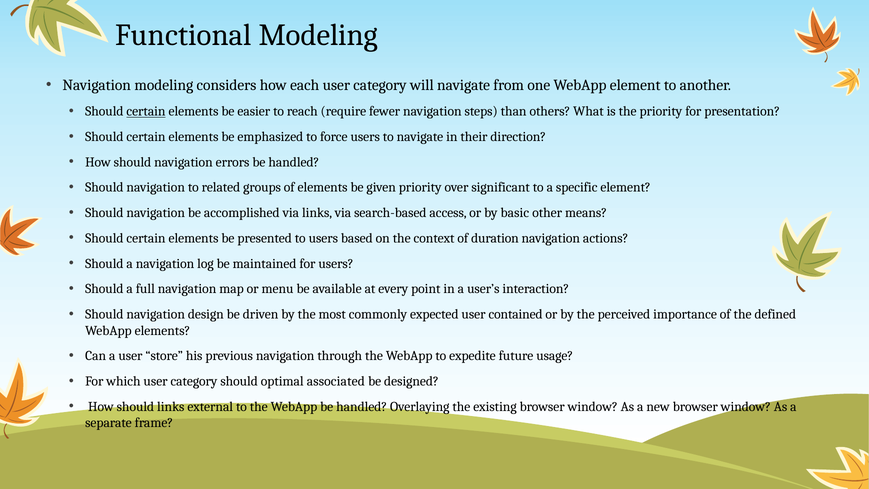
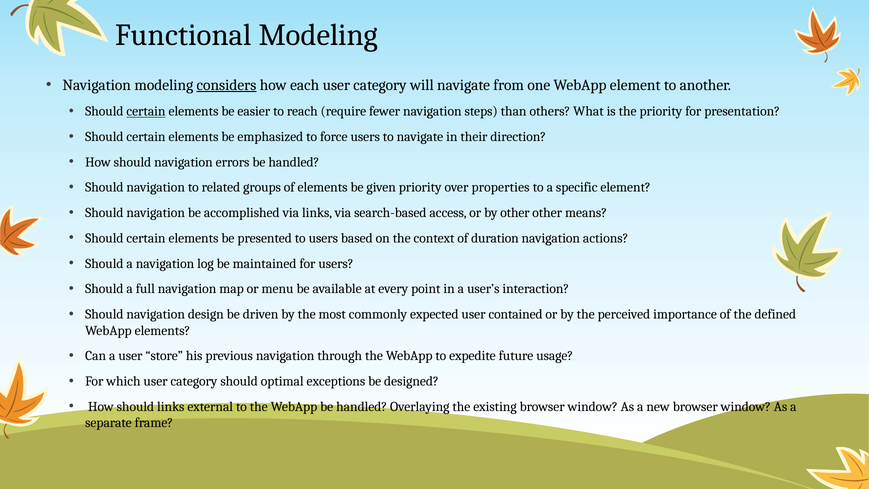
considers underline: none -> present
significant: significant -> properties
by basic: basic -> other
associated: associated -> exceptions
